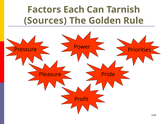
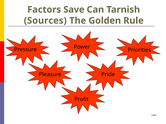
Each: Each -> Save
